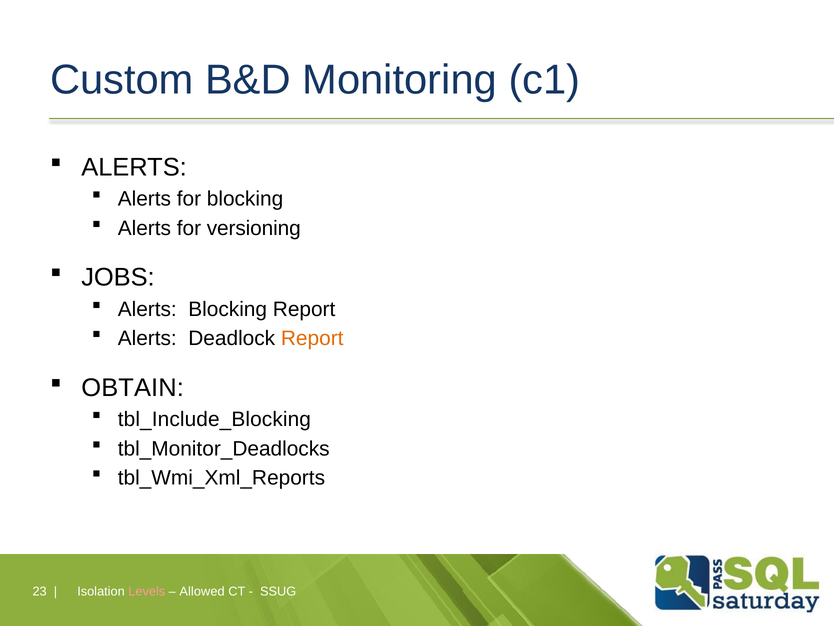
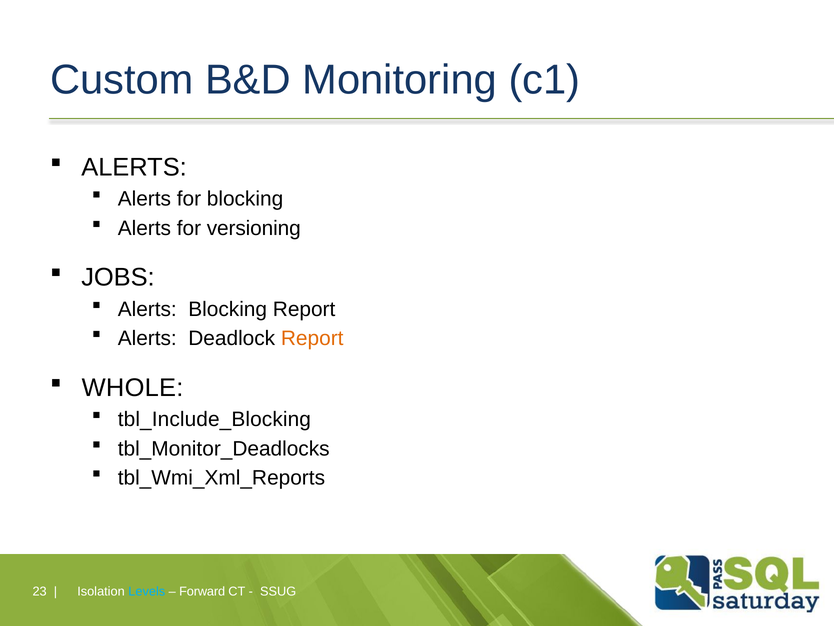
OBTAIN: OBTAIN -> WHOLE
Levels colour: pink -> light blue
Allowed: Allowed -> Forward
